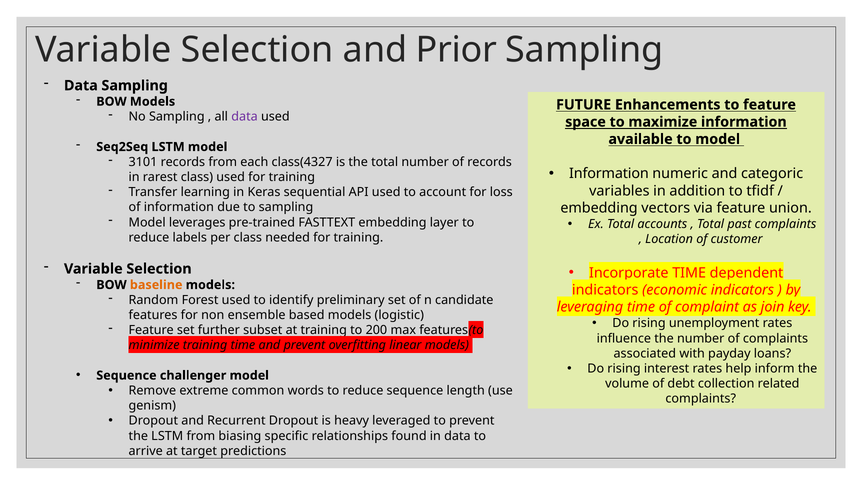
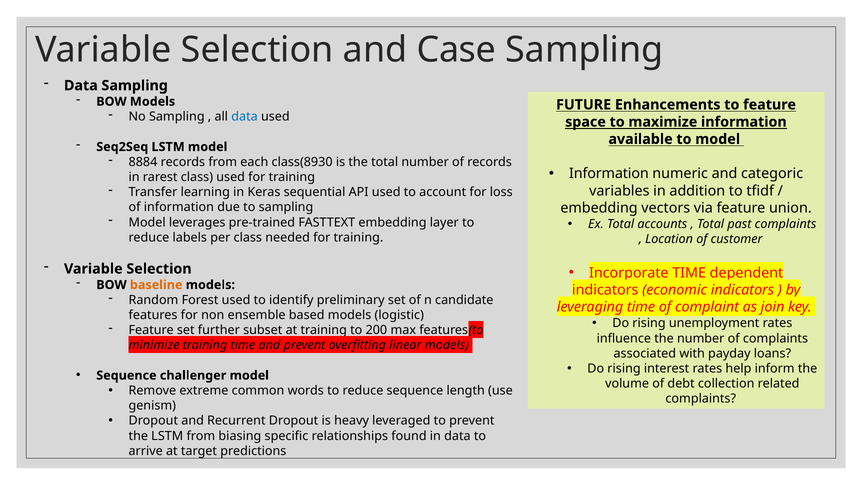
Prior: Prior -> Case
data at (245, 117) colour: purple -> blue
3101: 3101 -> 8884
class(4327: class(4327 -> class(8930
